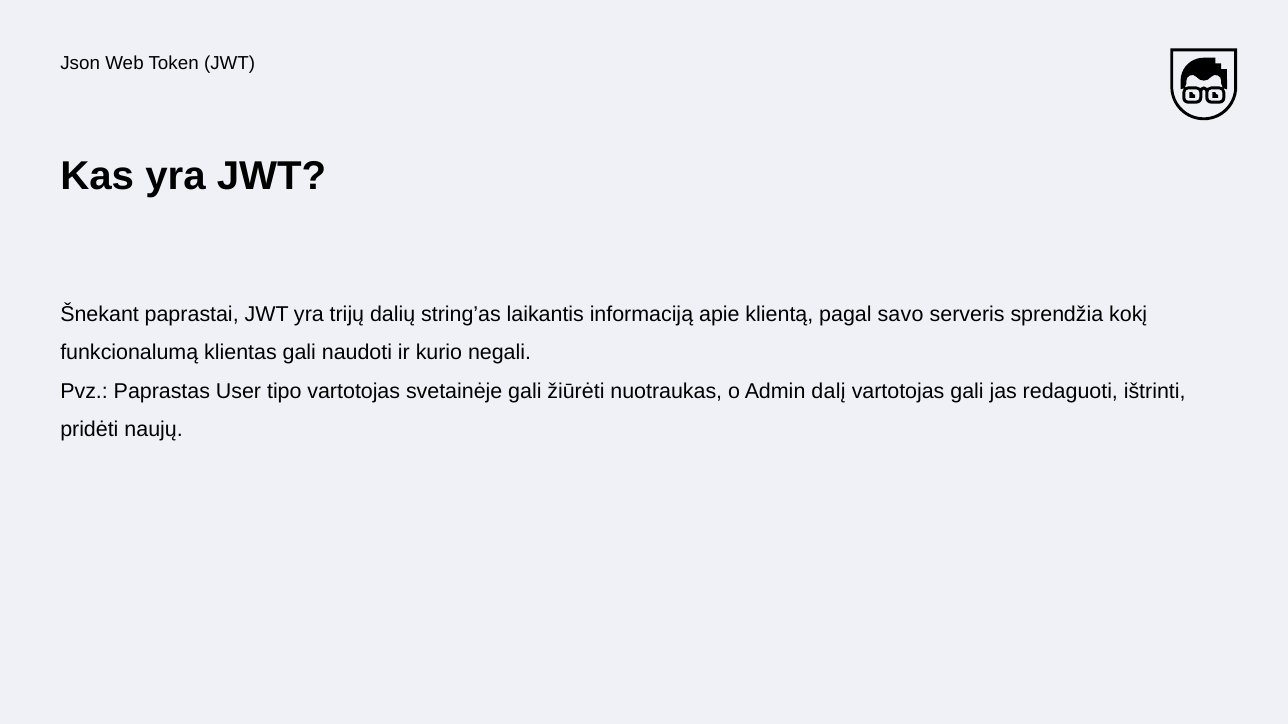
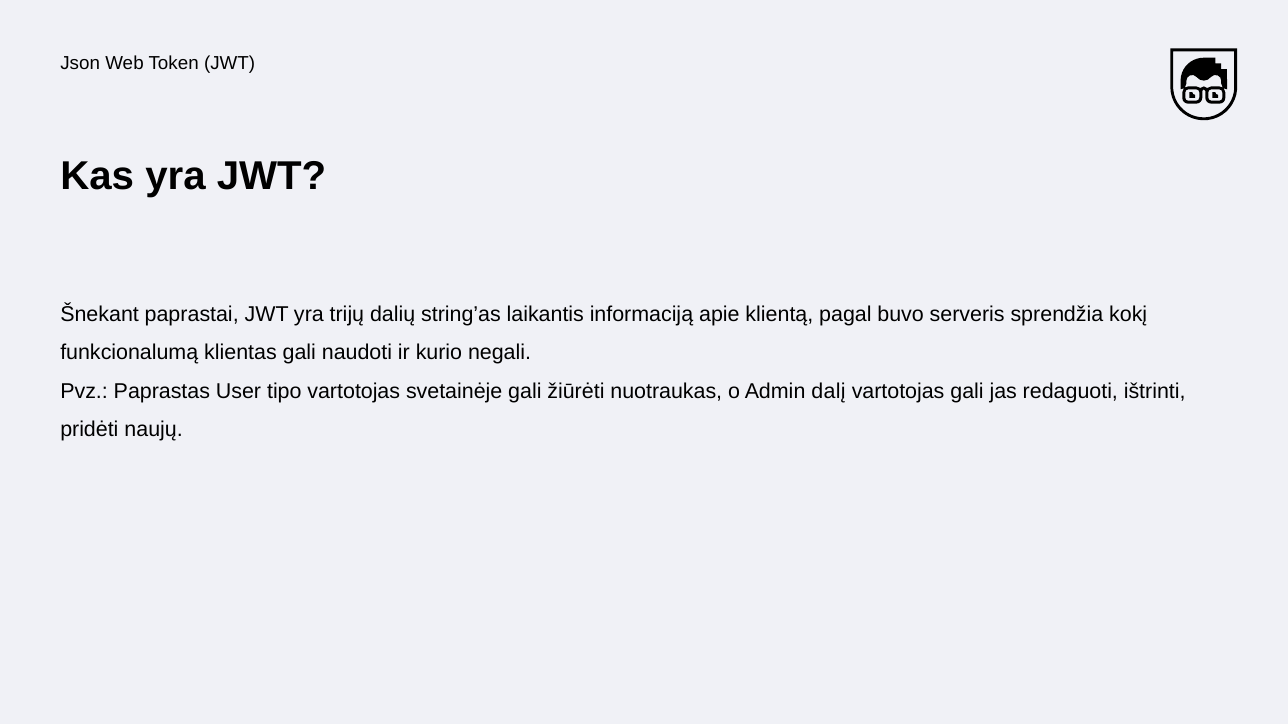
savo: savo -> buvo
